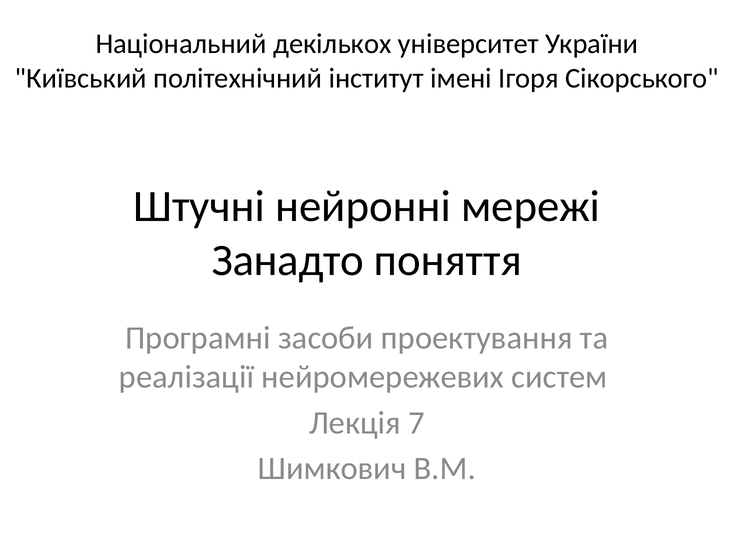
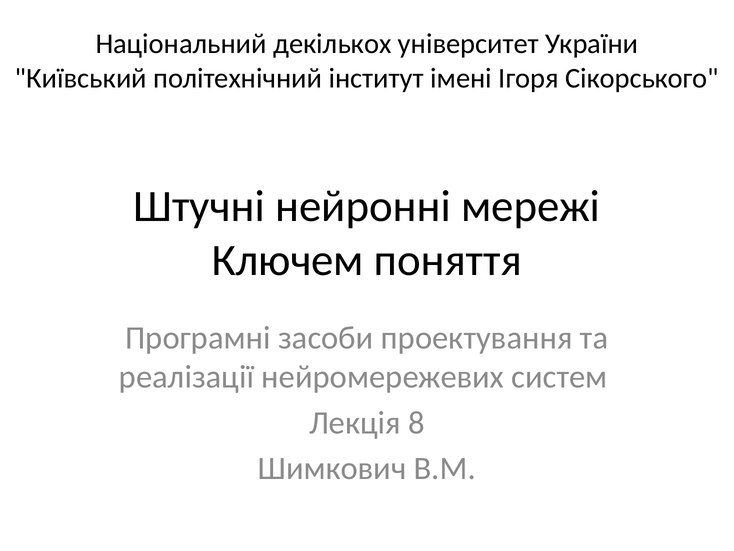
Занадто: Занадто -> Ключем
7: 7 -> 8
